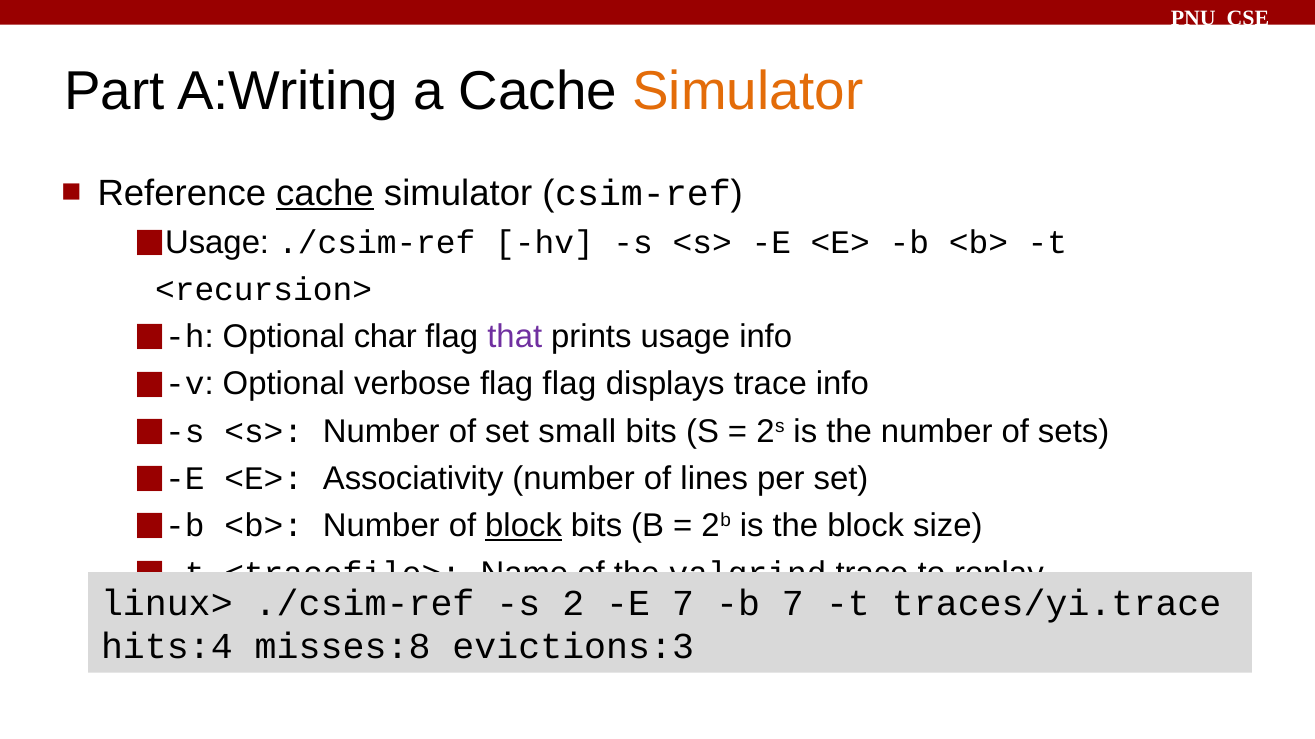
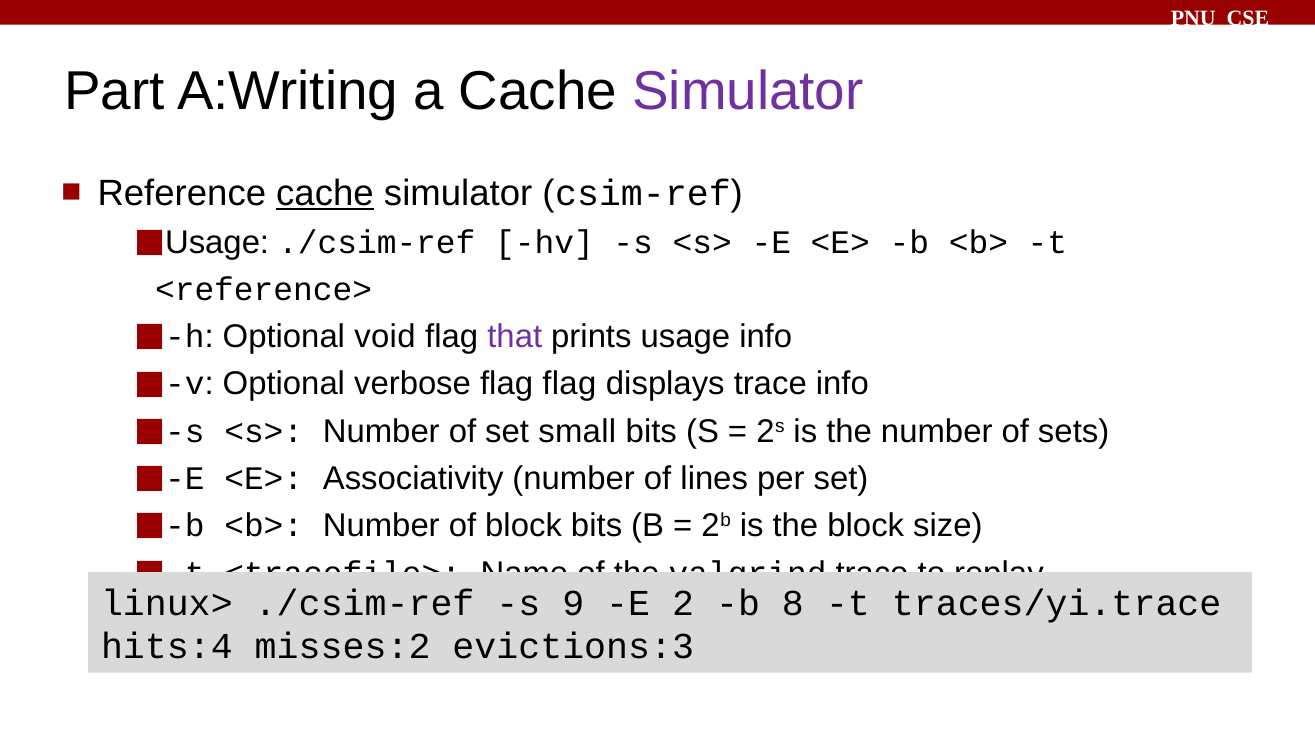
Simulator at (748, 92) colour: orange -> purple
<recursion>: <recursion> -> <reference>
char: char -> void
block at (524, 526) underline: present -> none
2: 2 -> 9
E 7: 7 -> 2
b 7: 7 -> 8
misses:8: misses:8 -> misses:2
